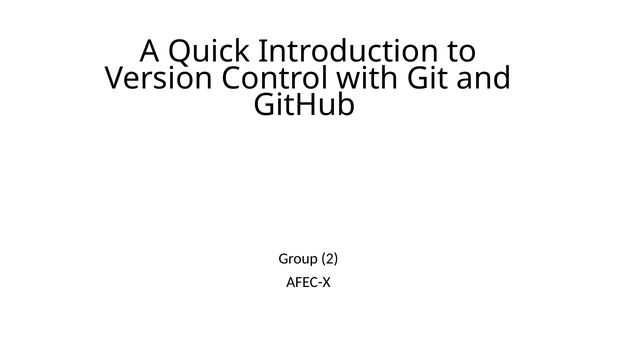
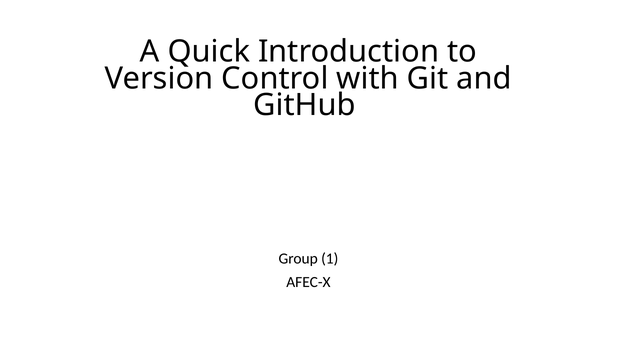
2: 2 -> 1
